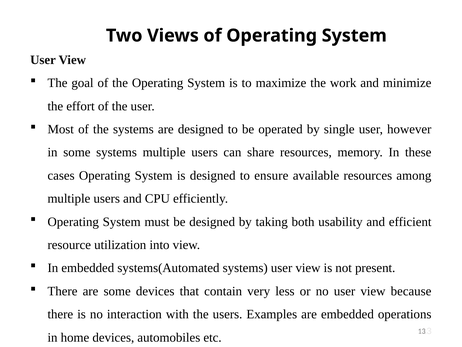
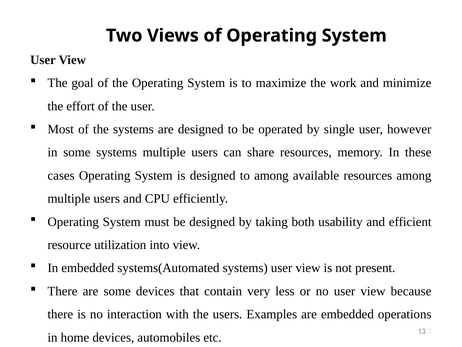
to ensure: ensure -> among
